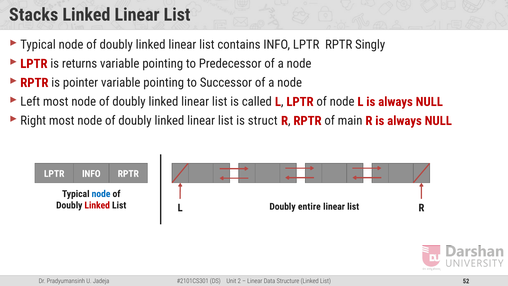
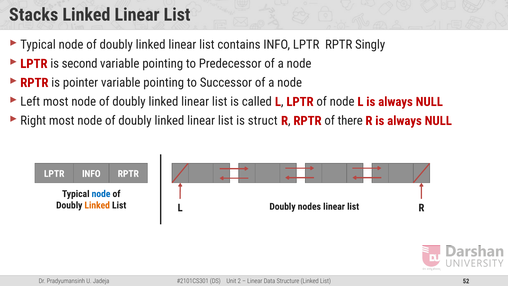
returns: returns -> second
main: main -> there
Linked at (97, 205) colour: red -> orange
entire: entire -> nodes
